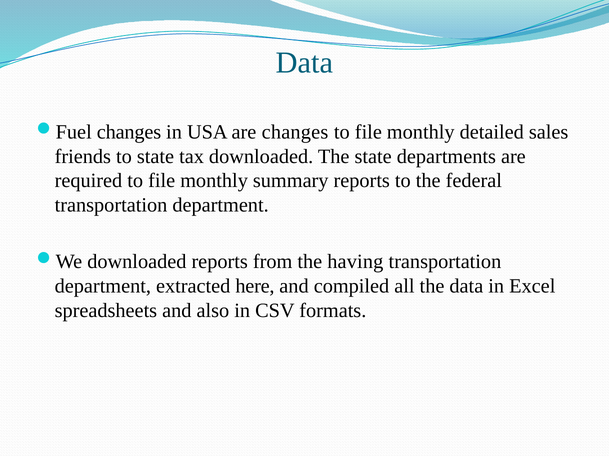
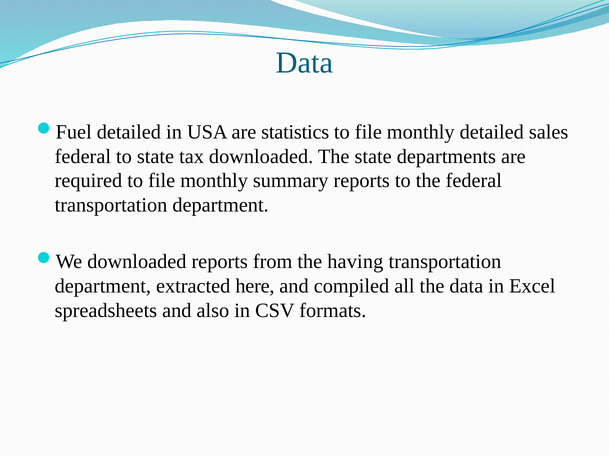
changes at (129, 132): changes -> detailed
are changes: changes -> statistics
friends at (83, 157): friends -> federal
